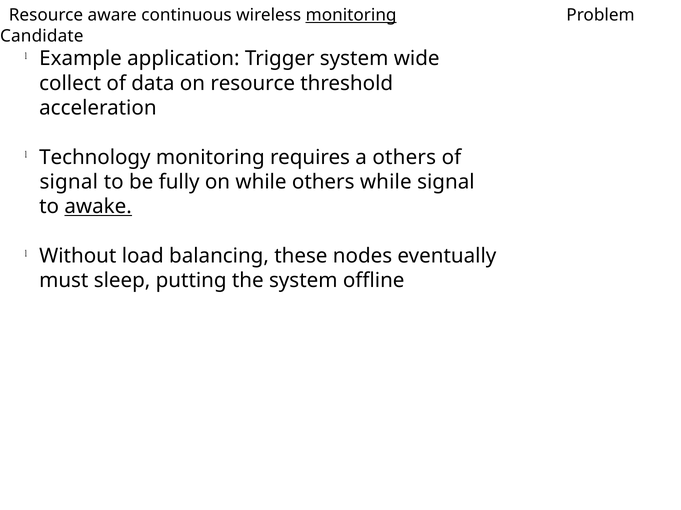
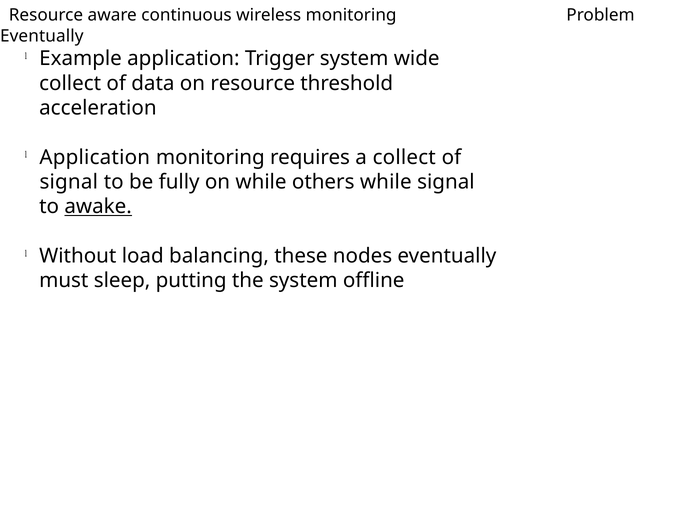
monitoring at (351, 15) underline: present -> none
Candidate at (42, 36): Candidate -> Eventually
Technology at (95, 157): Technology -> Application
a others: others -> collect
